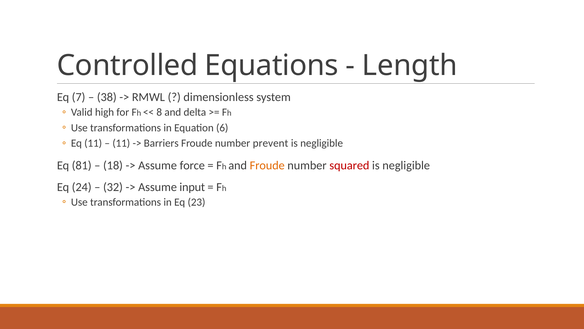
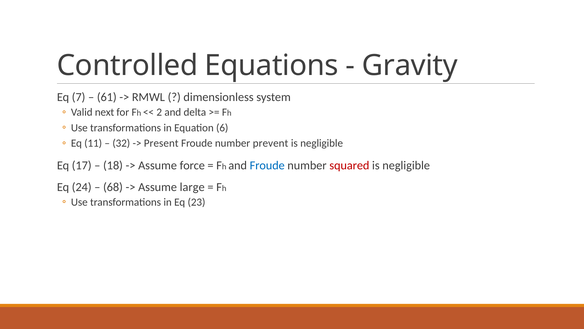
Length: Length -> Gravity
38: 38 -> 61
high: high -> next
8: 8 -> 2
11 at (121, 143): 11 -> 32
Barriers: Barriers -> Present
81: 81 -> 17
Froude at (267, 165) colour: orange -> blue
32: 32 -> 68
input: input -> large
